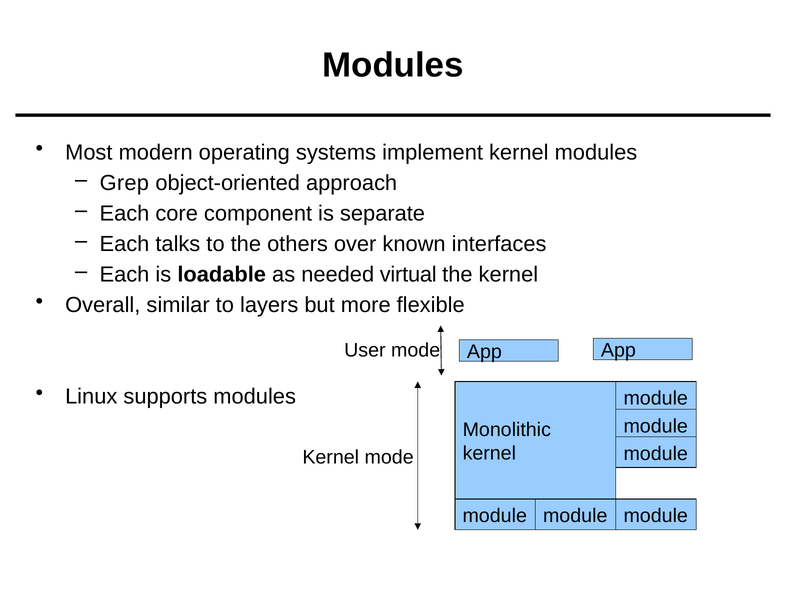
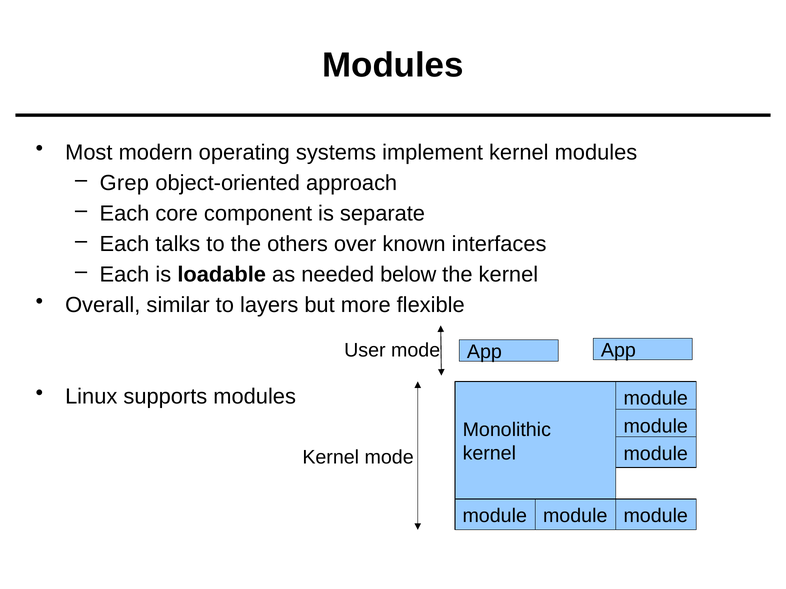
virtual: virtual -> below
